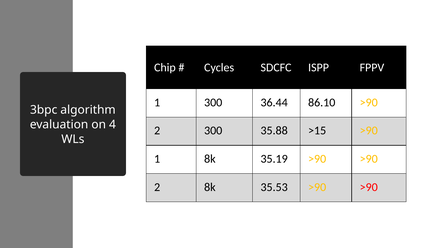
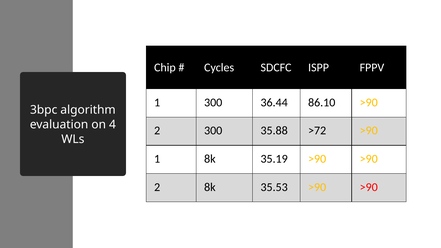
>15: >15 -> >72
